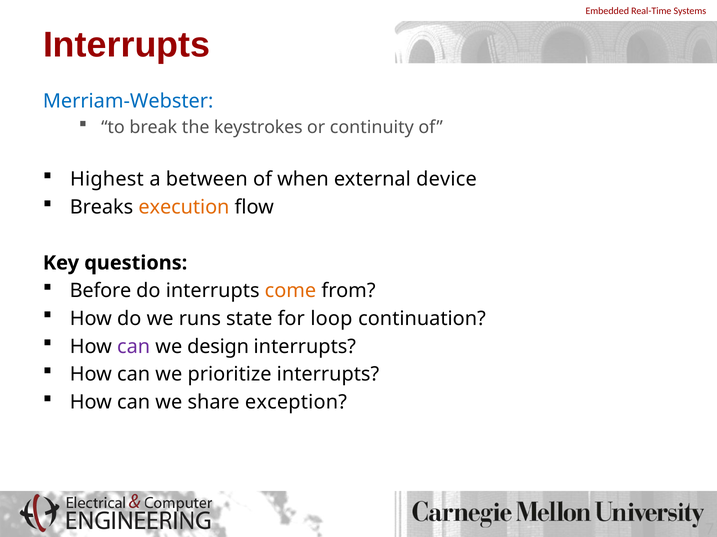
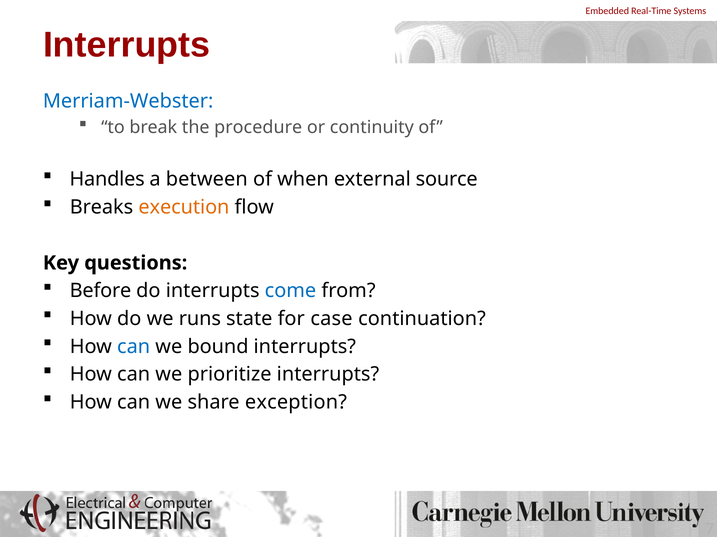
keystrokes: keystrokes -> procedure
Highest: Highest -> Handles
device: device -> source
come colour: orange -> blue
loop: loop -> case
can at (134, 347) colour: purple -> blue
design: design -> bound
